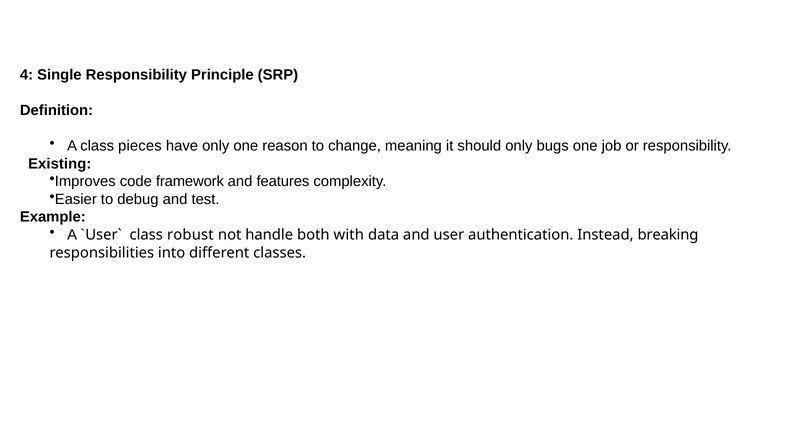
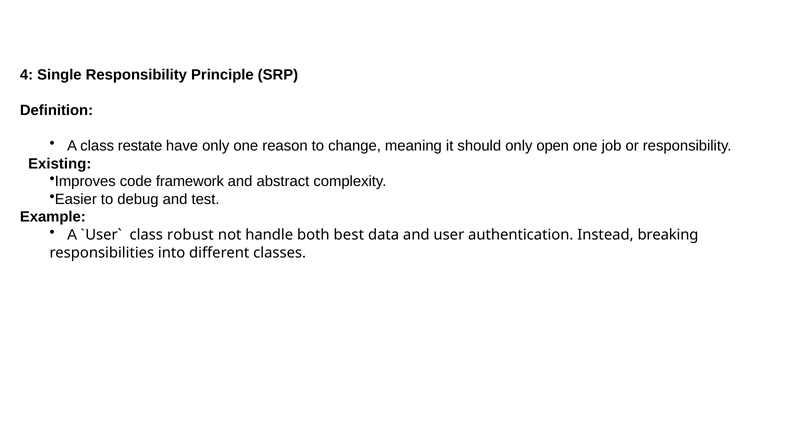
pieces: pieces -> restate
bugs: bugs -> open
features: features -> abstract
with: with -> best
